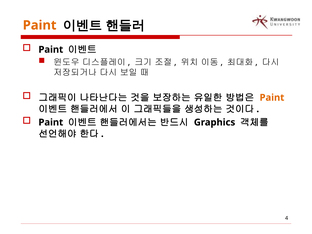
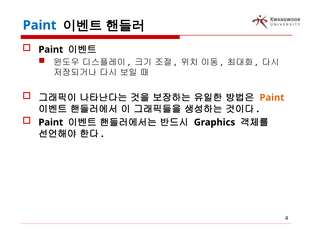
Paint at (40, 25) colour: orange -> blue
